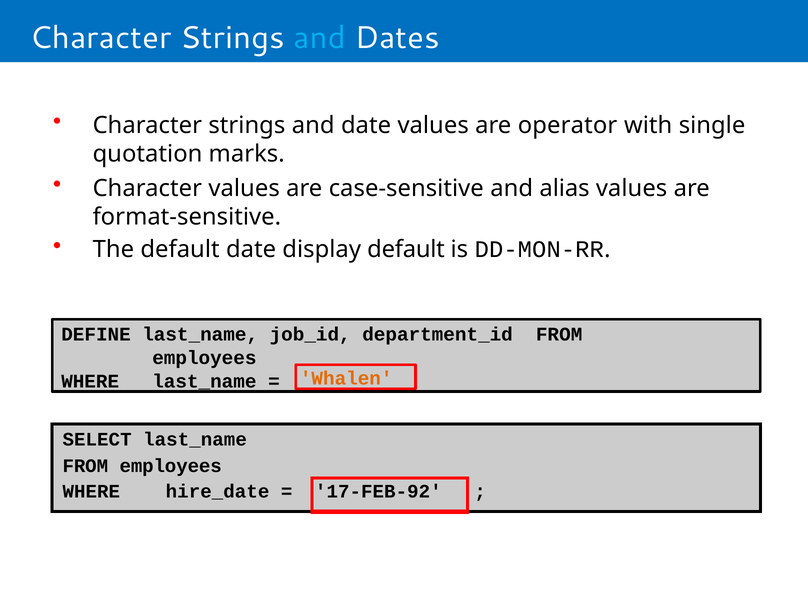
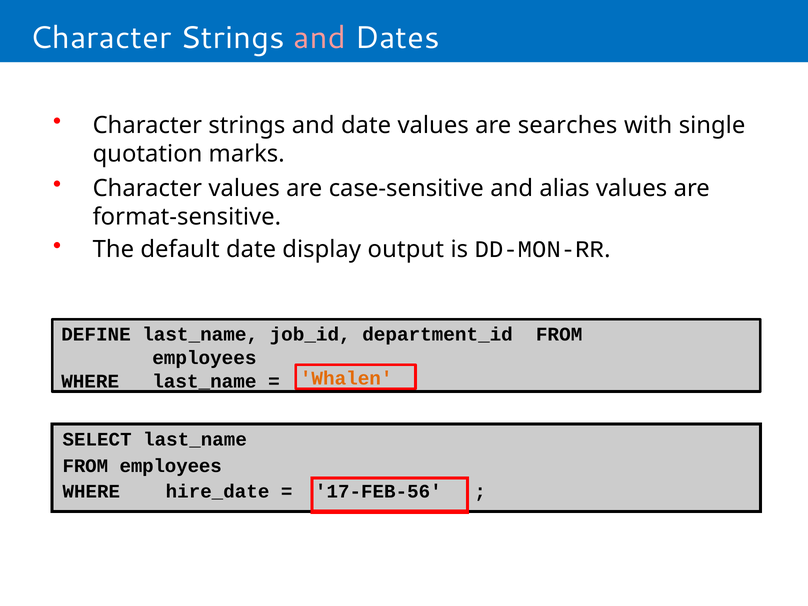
and at (320, 38) colour: light blue -> pink
operator: operator -> searches
display default: default -> output
17-FEB-92: 17-FEB-92 -> 17-FEB-56
